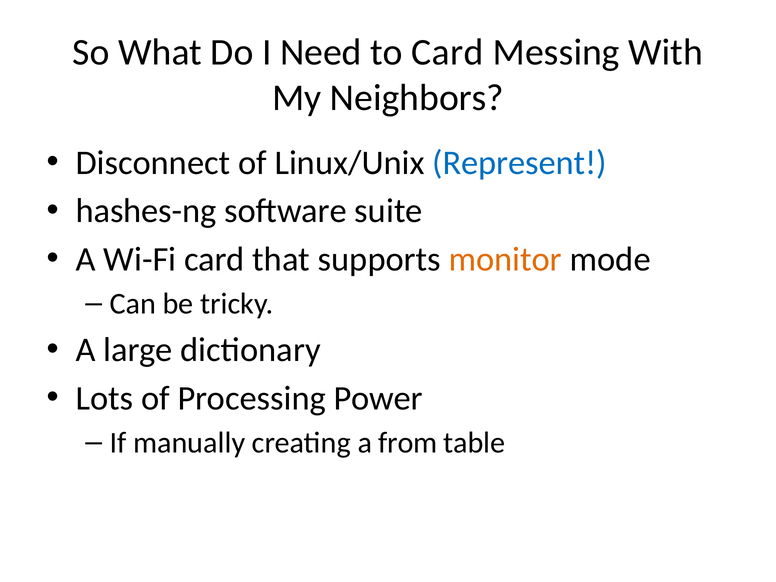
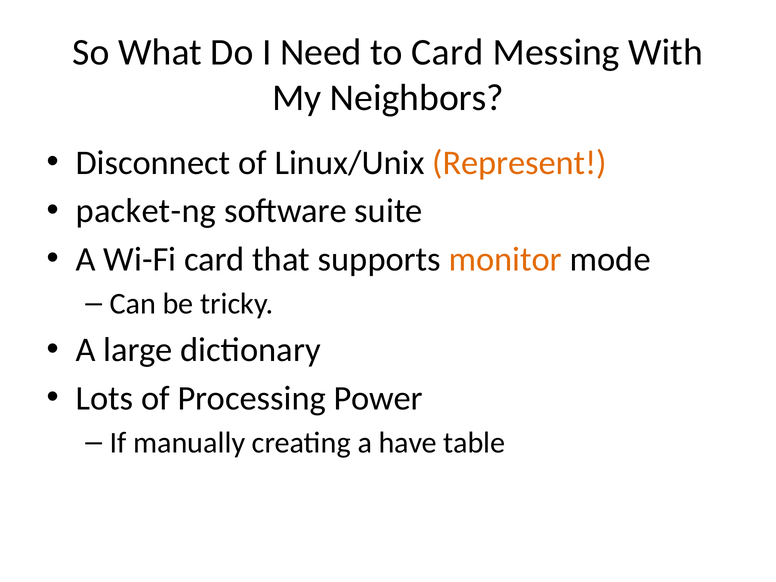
Represent colour: blue -> orange
hashes-ng: hashes-ng -> packet-ng
from: from -> have
